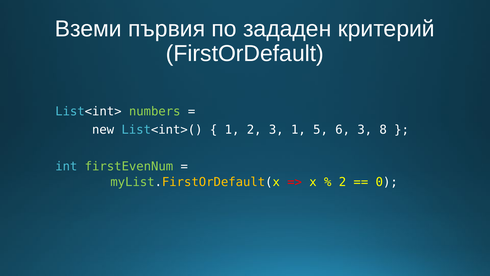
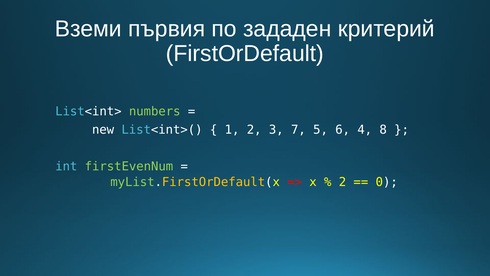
3 1: 1 -> 7
6 3: 3 -> 4
